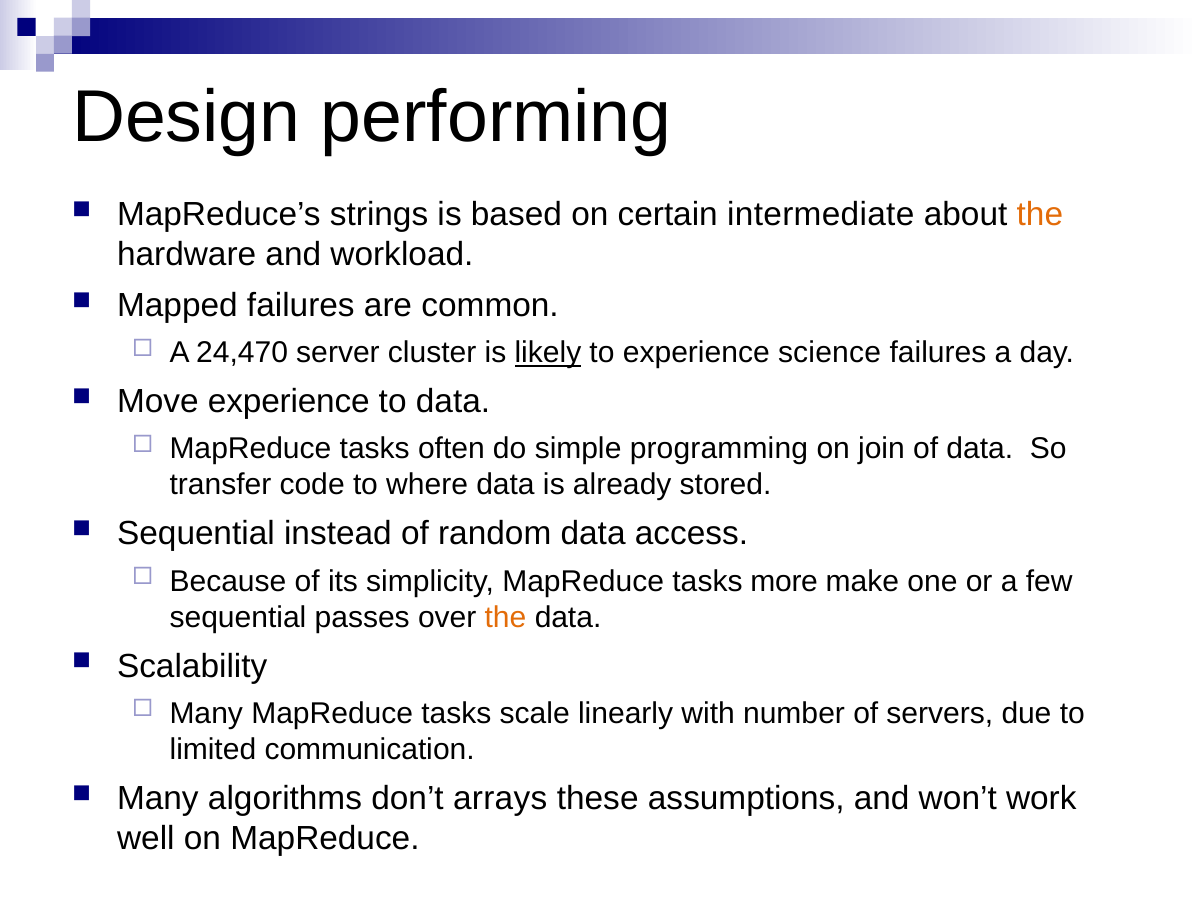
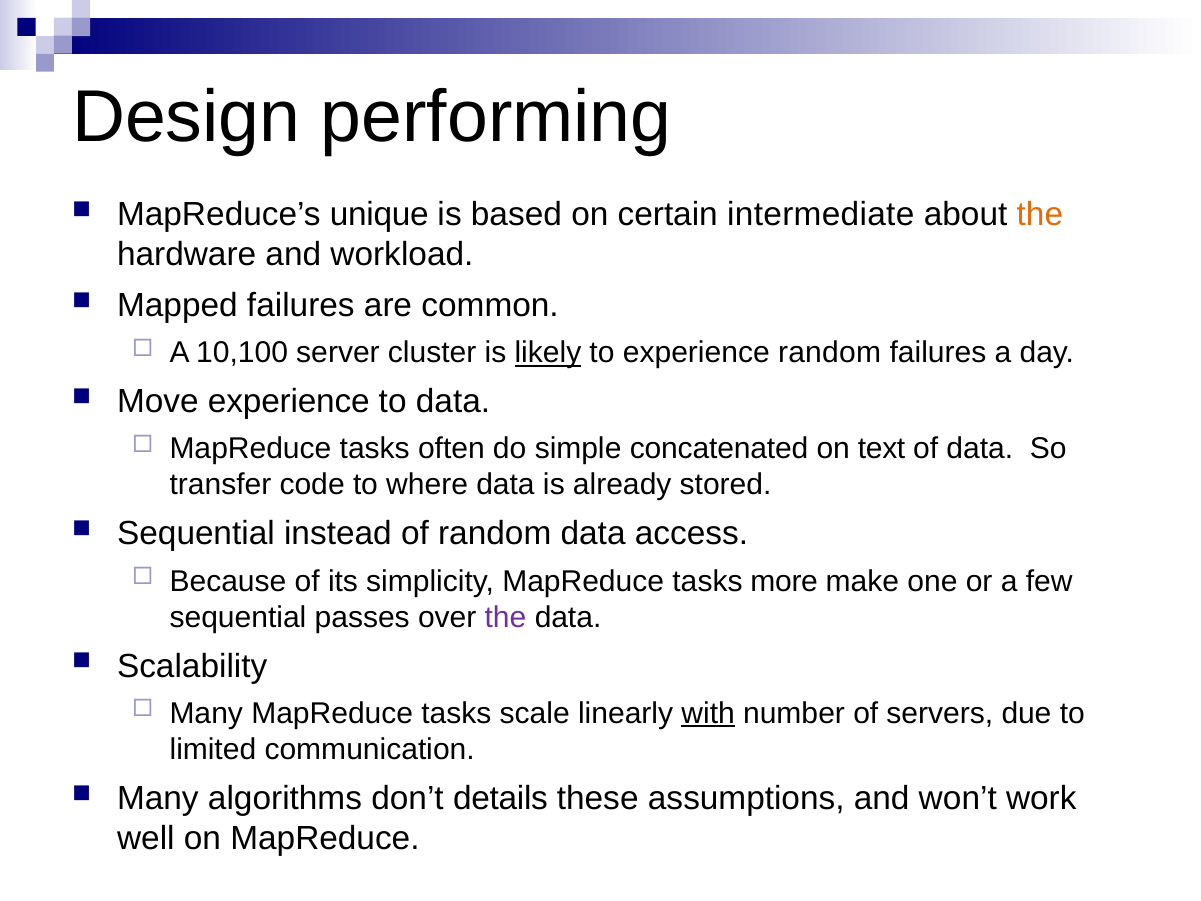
strings: strings -> unique
24,470: 24,470 -> 10,100
experience science: science -> random
programming: programming -> concatenated
join: join -> text
the at (506, 617) colour: orange -> purple
with underline: none -> present
arrays: arrays -> details
